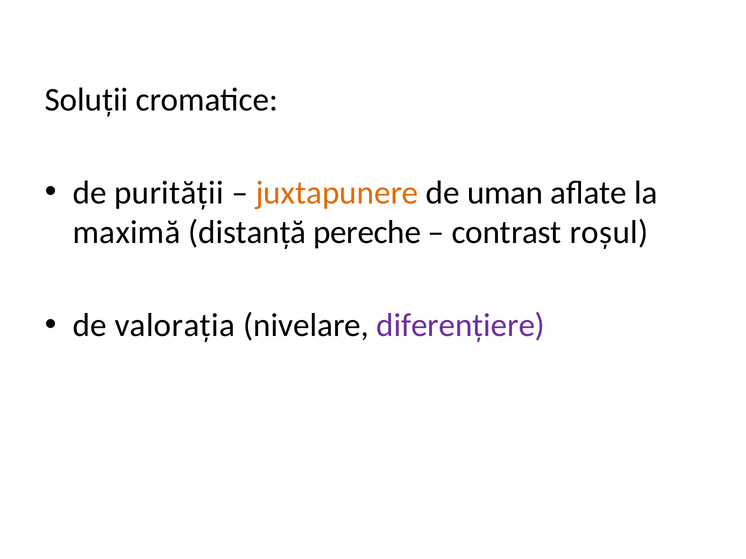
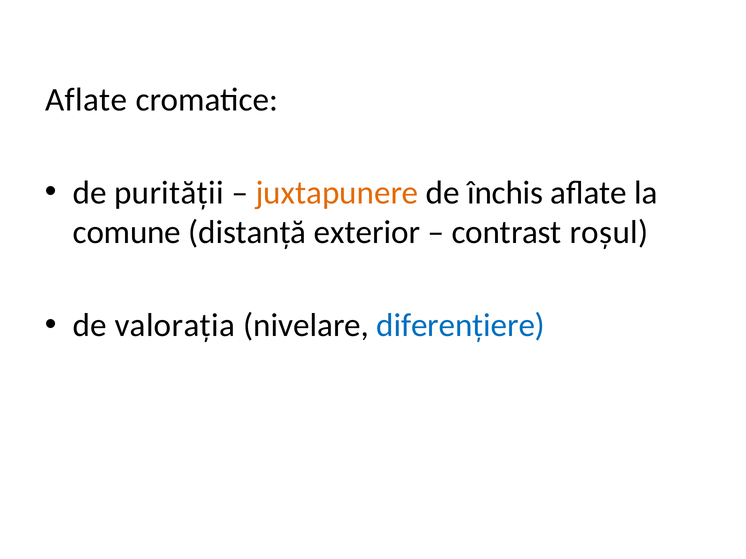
Soluții at (87, 100): Soluții -> Aflate
uman: uman -> închis
maximă: maximă -> comune
pereche: pereche -> exterior
diferențiere colour: purple -> blue
